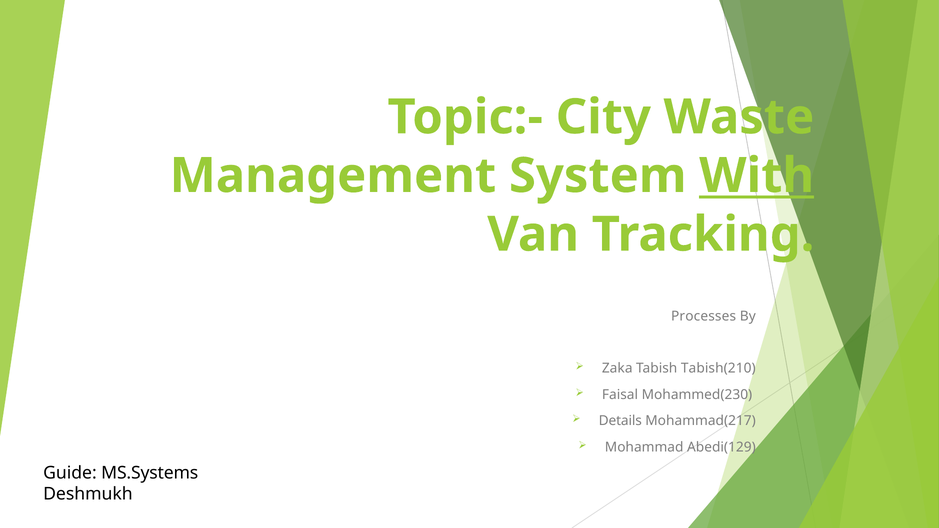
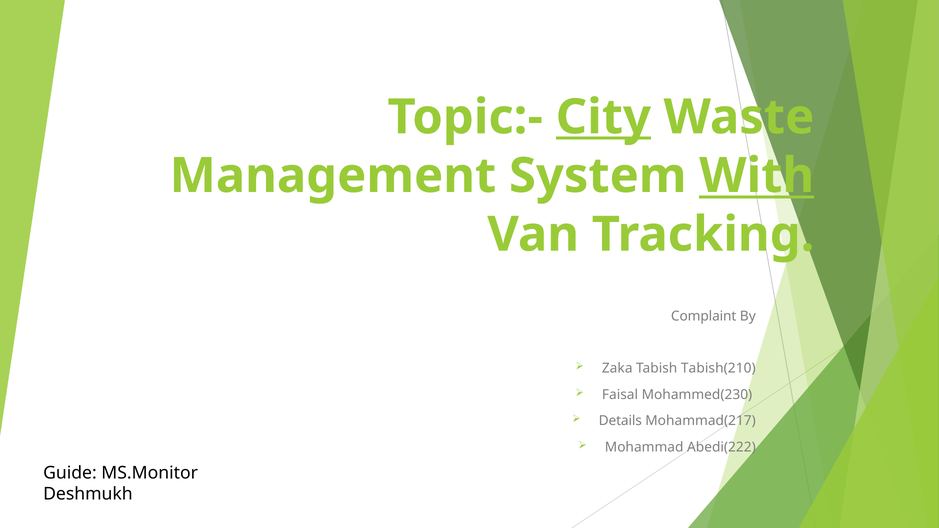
City underline: none -> present
Processes: Processes -> Complaint
Abedi(129: Abedi(129 -> Abedi(222
MS.Systems: MS.Systems -> MS.Monitor
